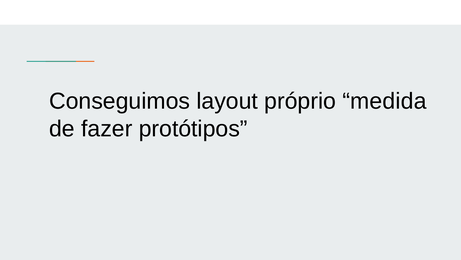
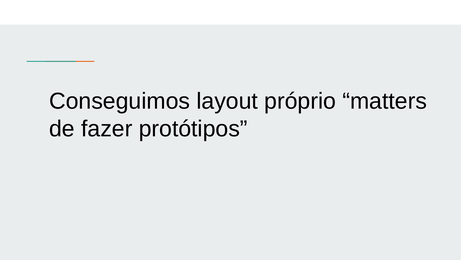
medida: medida -> matters
